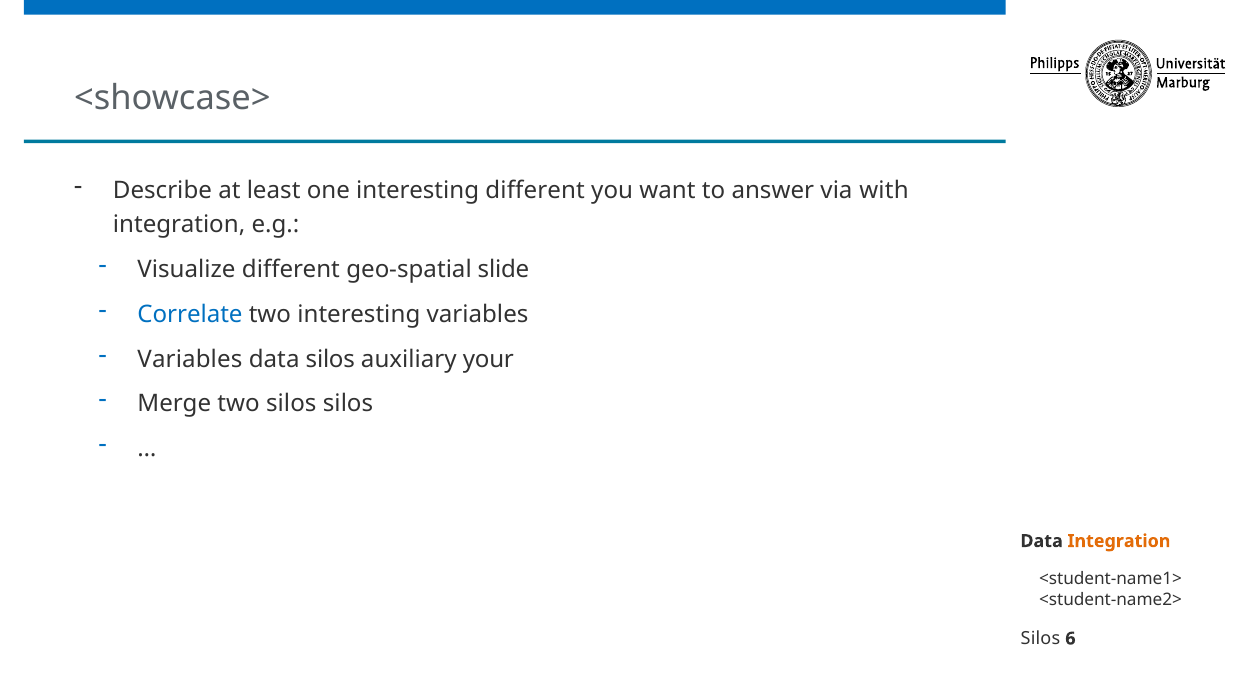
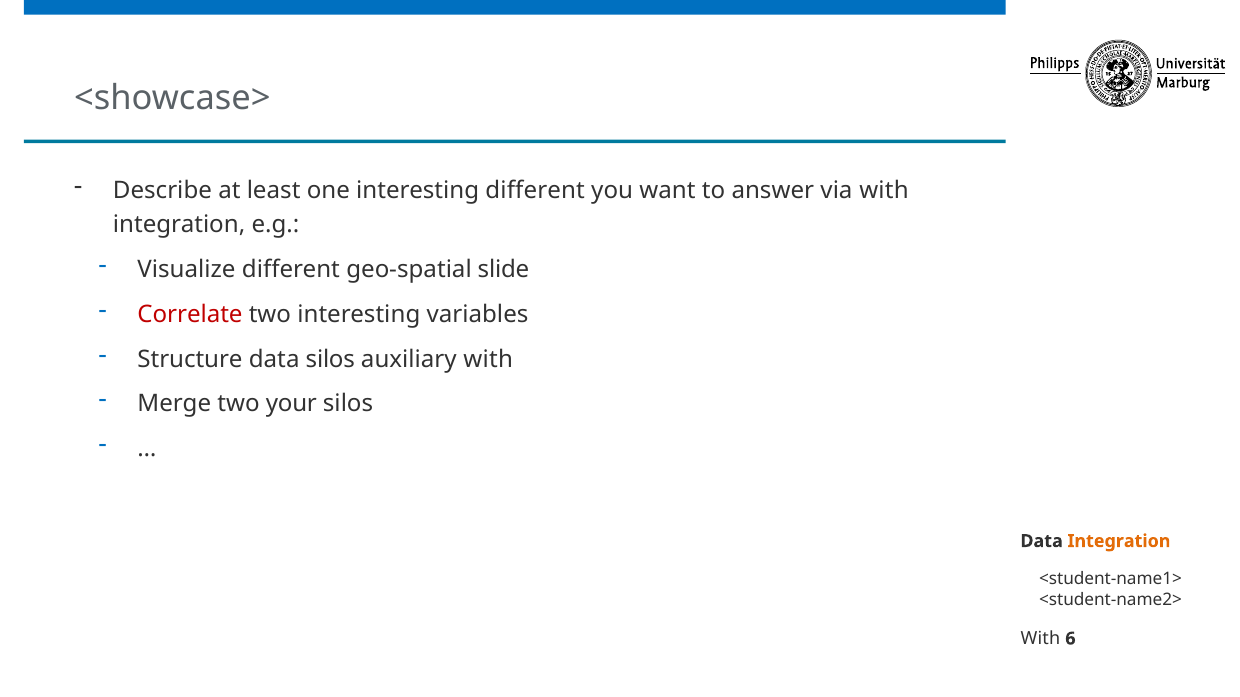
Correlate colour: blue -> red
Variables at (190, 359): Variables -> Structure
auxiliary your: your -> with
two silos: silos -> your
Silos at (1040, 639): Silos -> With
